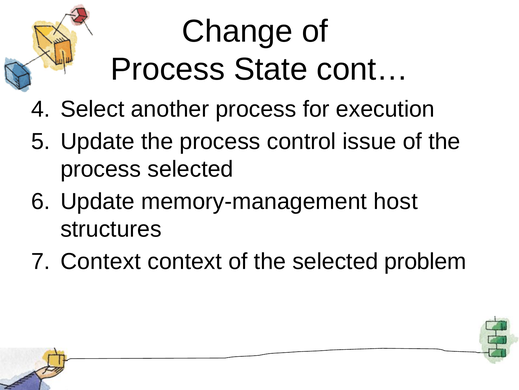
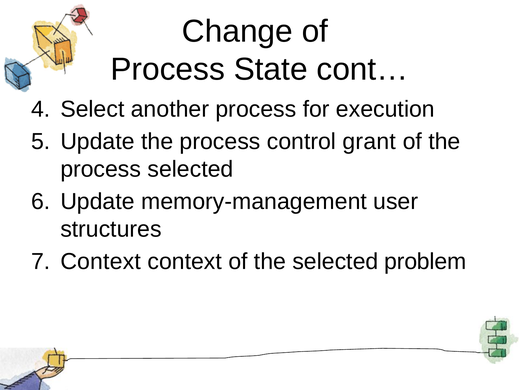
issue: issue -> grant
host: host -> user
